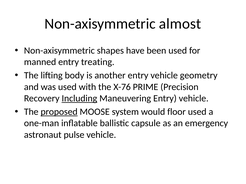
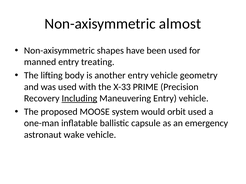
X-76: X-76 -> X-33
proposed underline: present -> none
floor: floor -> orbit
pulse: pulse -> wake
